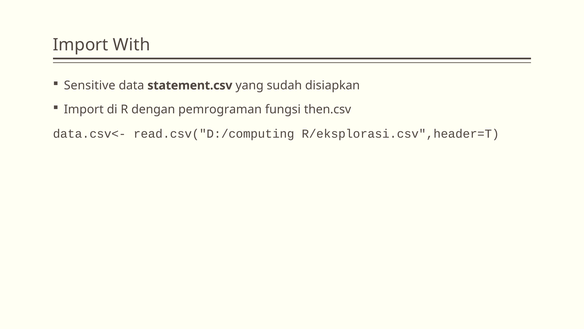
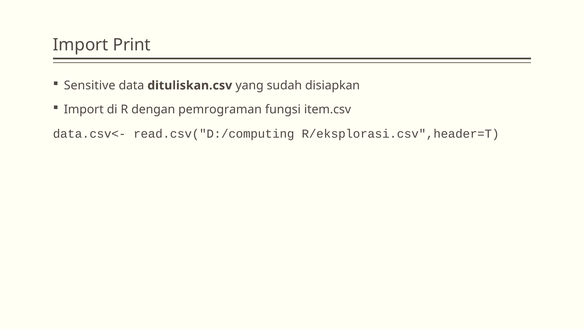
With: With -> Print
statement.csv: statement.csv -> dituliskan.csv
then.csv: then.csv -> item.csv
